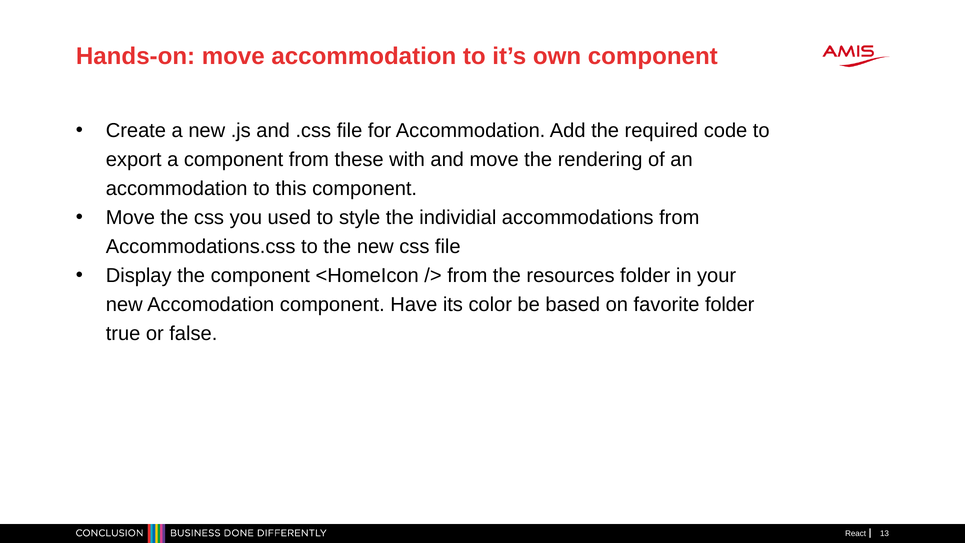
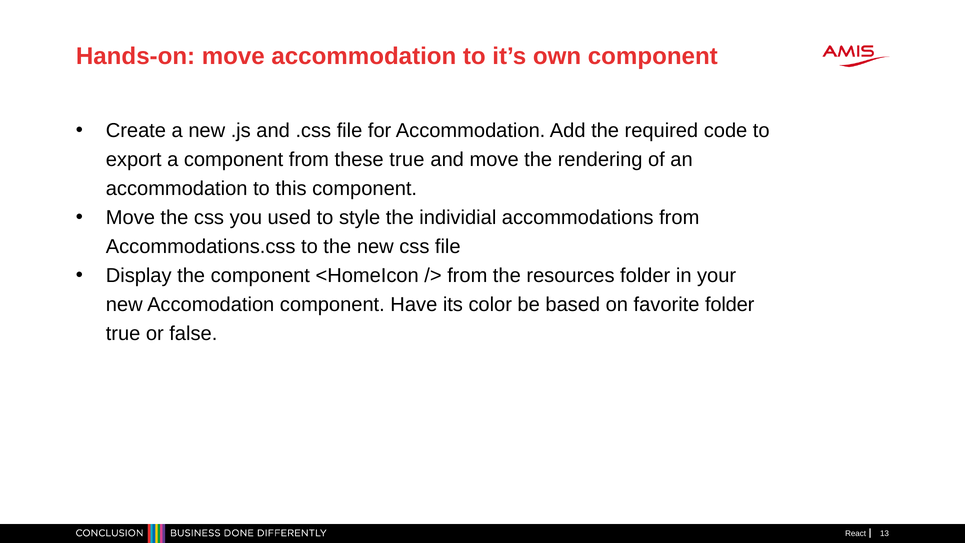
these with: with -> true
